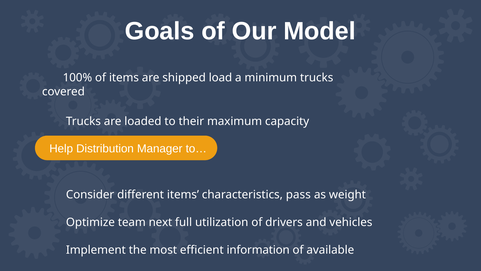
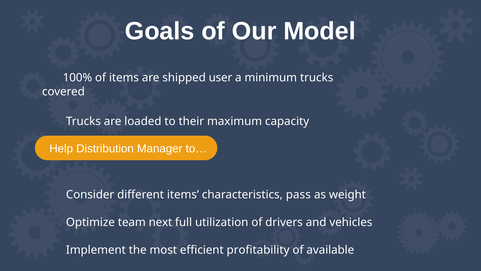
load: load -> user
information: information -> profitability
